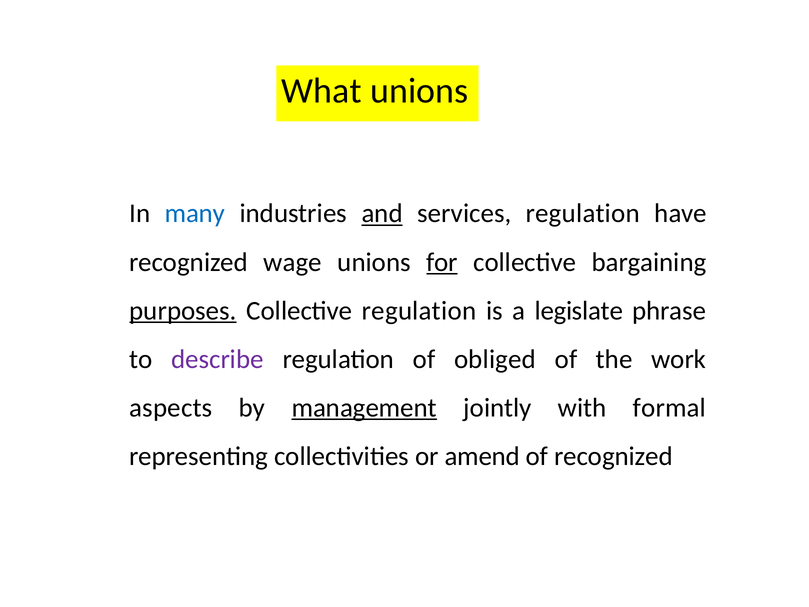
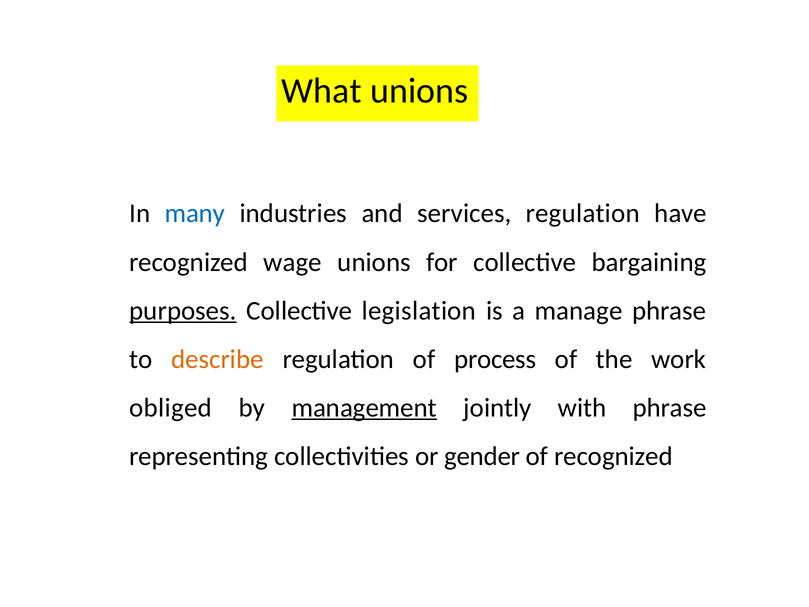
and underline: present -> none
for underline: present -> none
Collective regulation: regulation -> legislation
legislate: legislate -> manage
describe colour: purple -> orange
obliged: obliged -> process
aspects: aspects -> obliged
with formal: formal -> phrase
amend: amend -> gender
